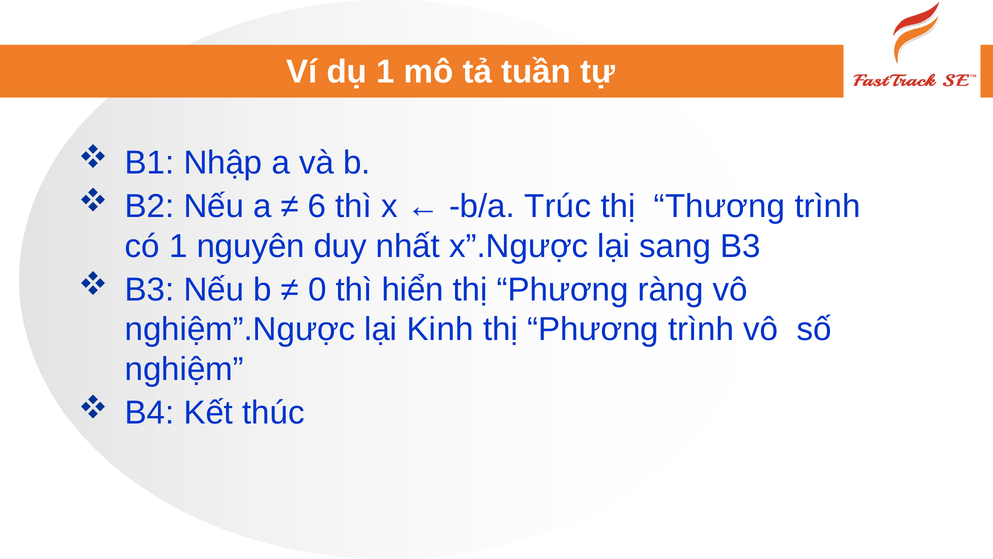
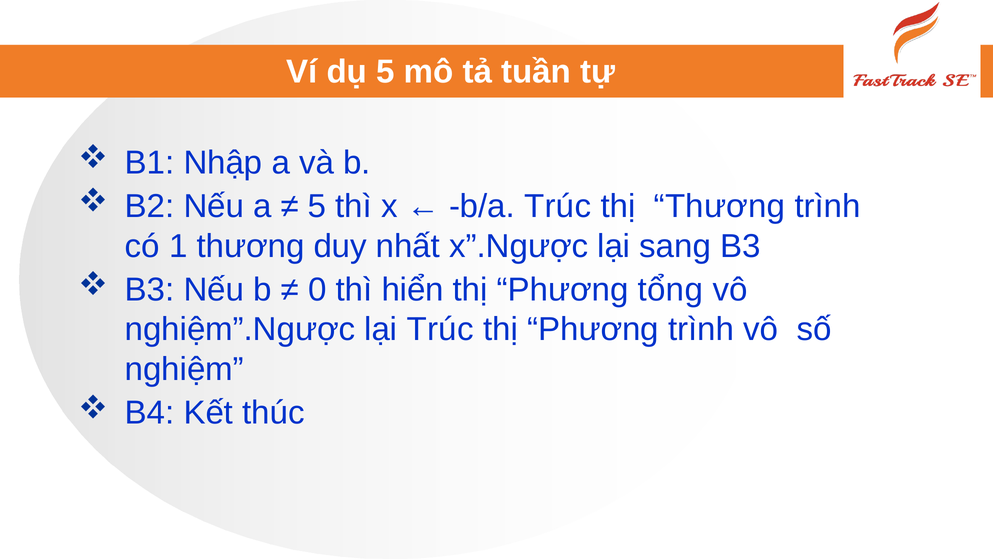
dụ 1: 1 -> 5
6 at (317, 206): 6 -> 5
1 nguyên: nguyên -> thương
ràng: ràng -> tổng
lại Kinh: Kinh -> Trúc
